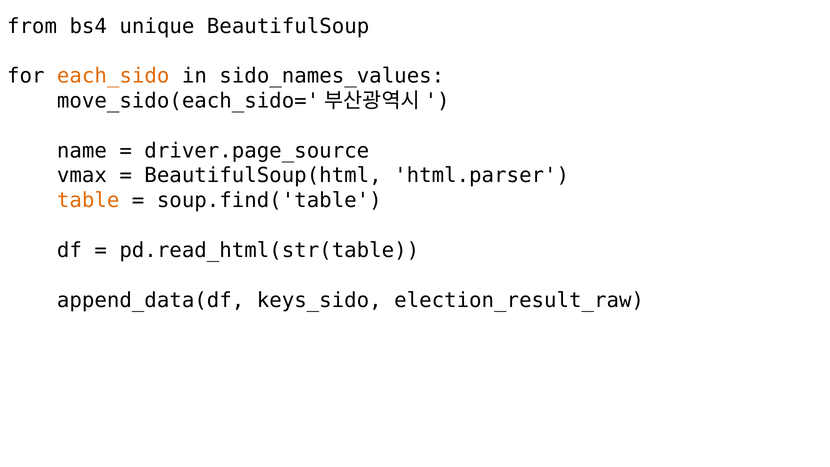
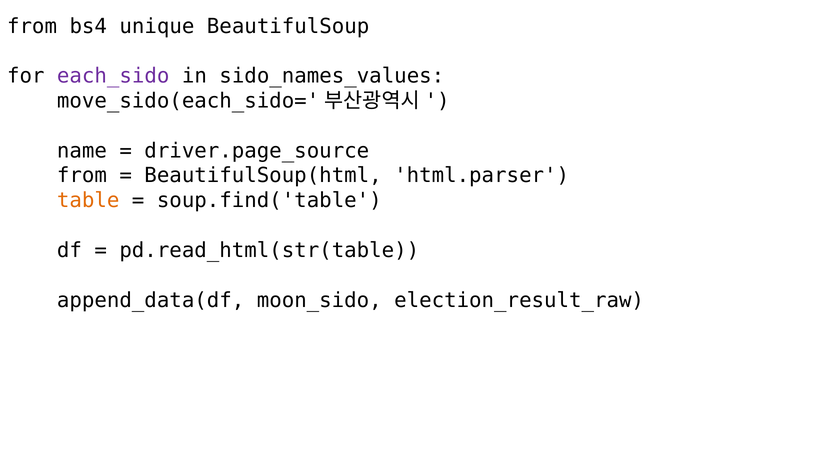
each_sido colour: orange -> purple
vmax at (82, 176): vmax -> from
keys_sido: keys_sido -> moon_sido
